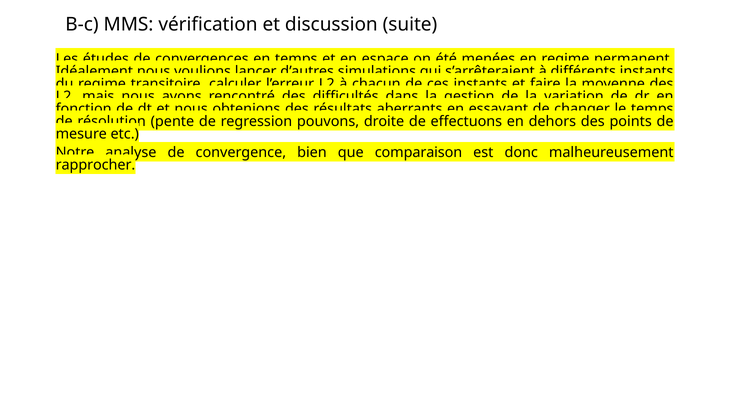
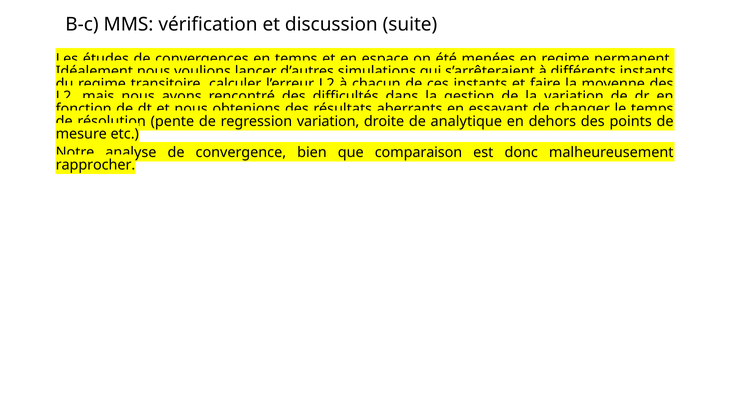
regression pouvons: pouvons -> variation
effectuons: effectuons -> analytique
